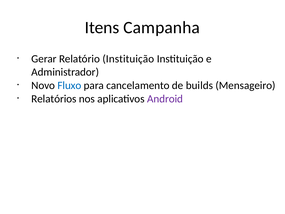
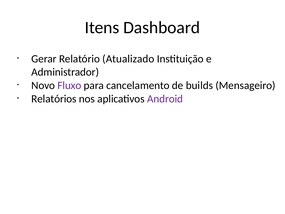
Campanha: Campanha -> Dashboard
Relatório Instituição: Instituição -> Atualizado
Fluxo colour: blue -> purple
